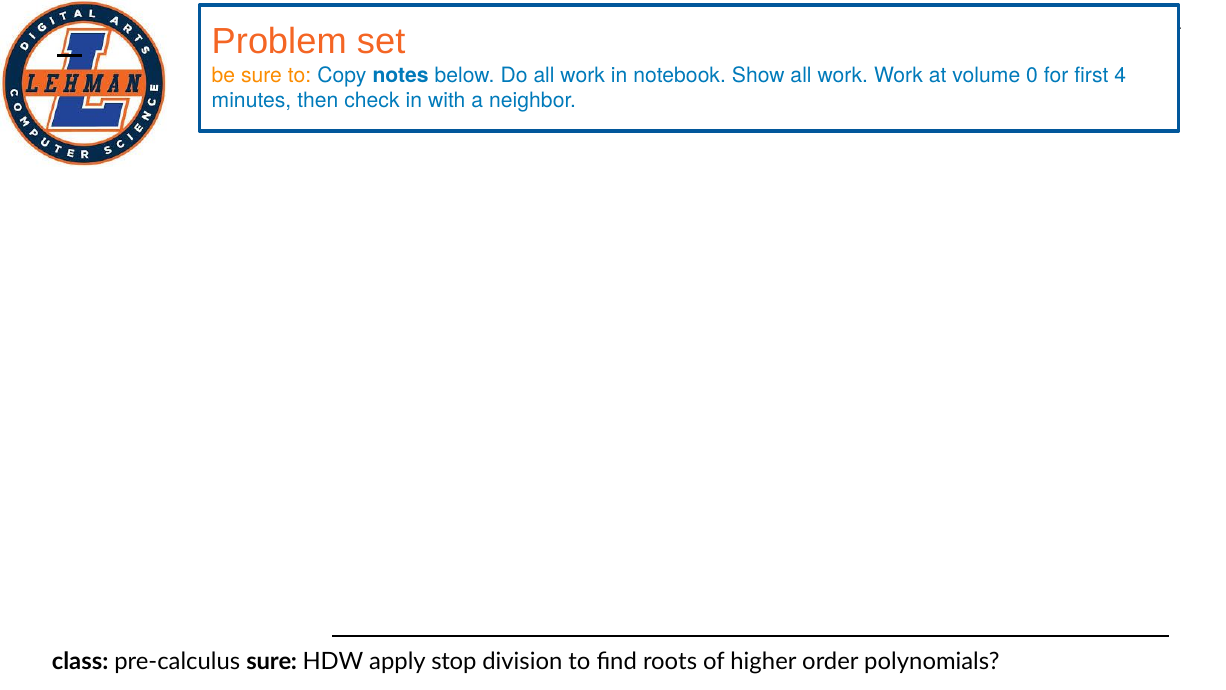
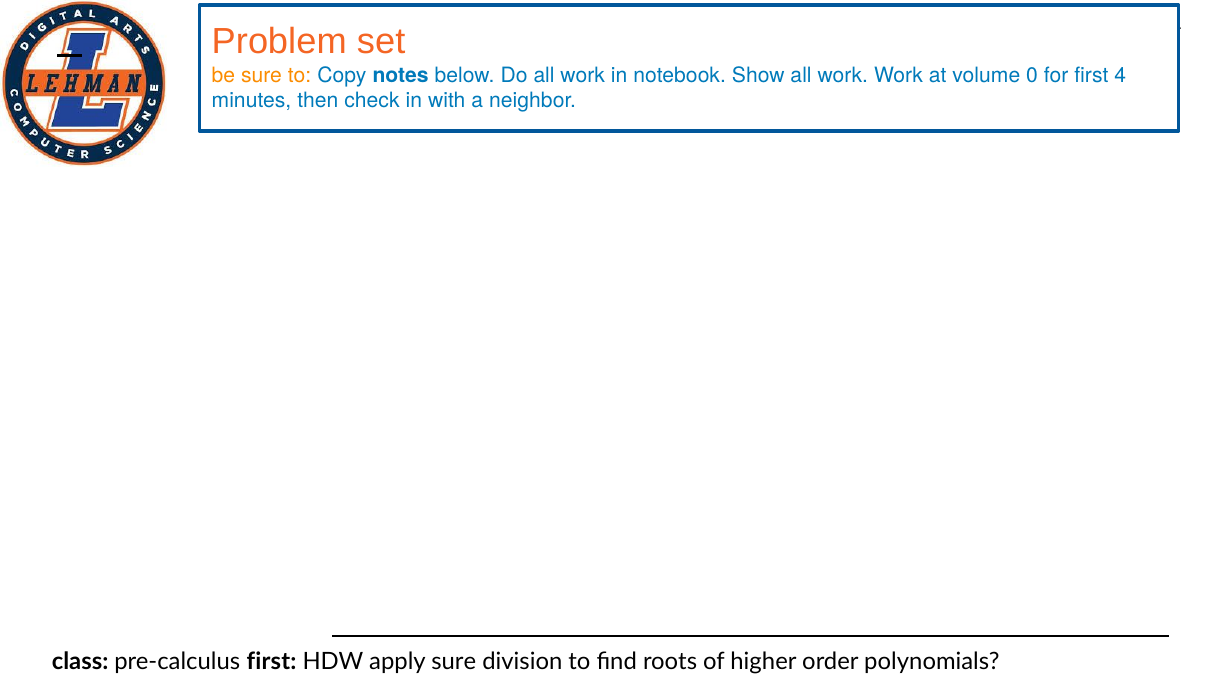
sure at (272, 661): sure -> first
stop at (454, 661): stop -> sure
